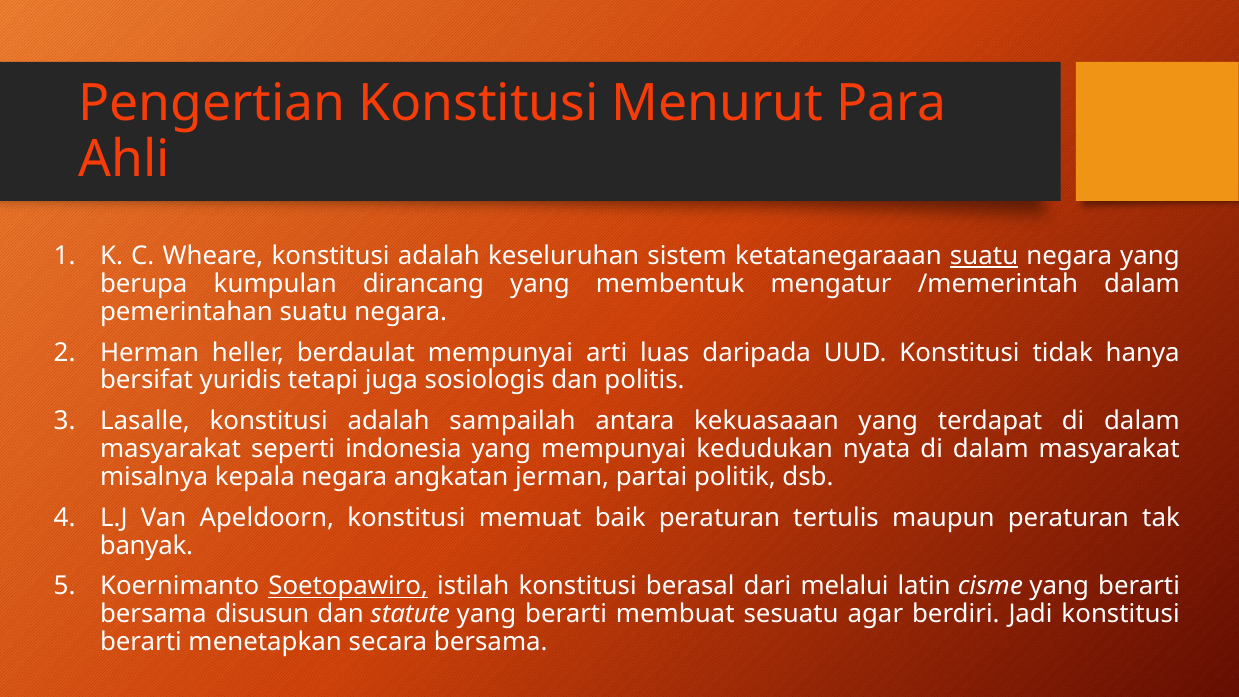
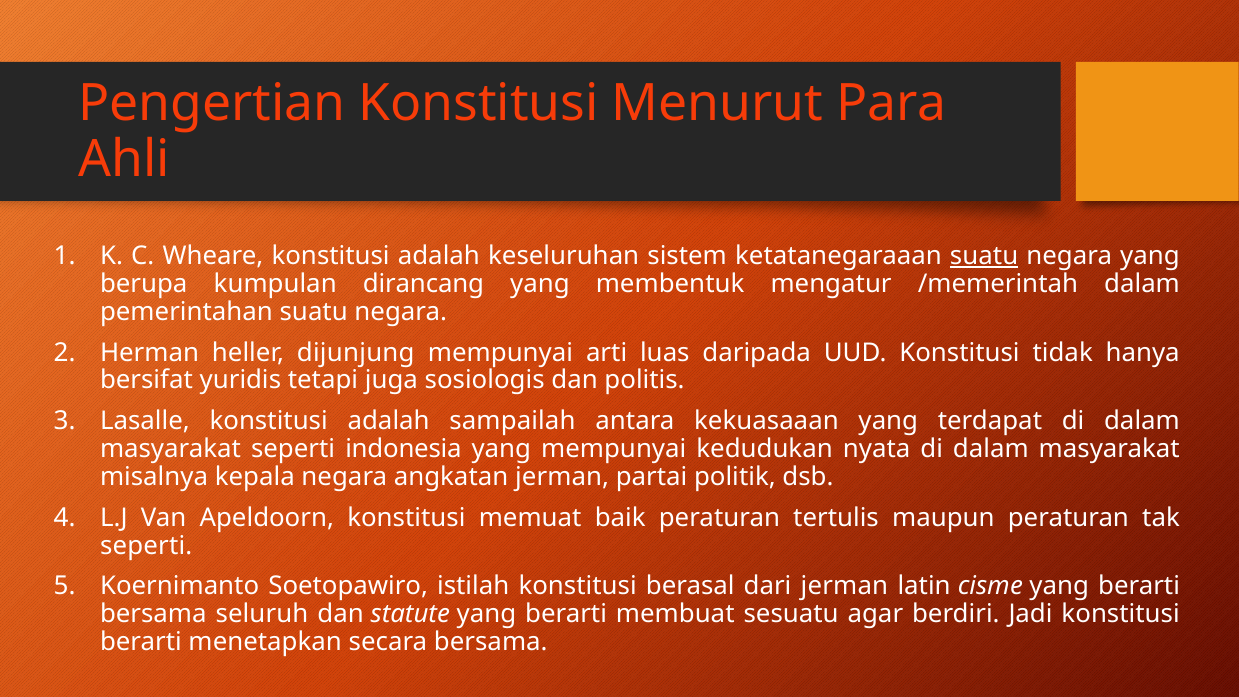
berdaulat: berdaulat -> dijunjung
banyak at (146, 546): banyak -> seperti
Soetopawiro underline: present -> none
dari melalui: melalui -> jerman
disusun: disusun -> seluruh
